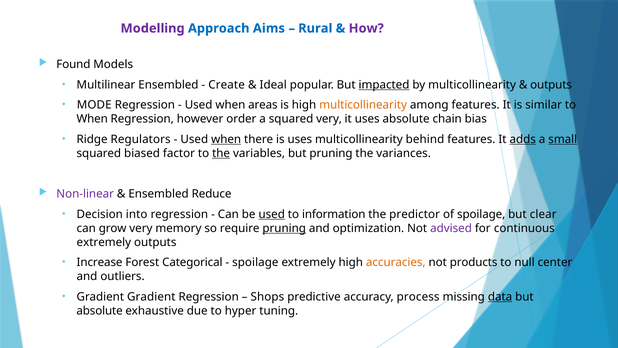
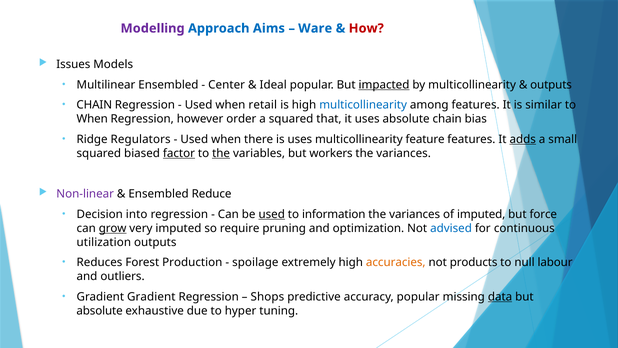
Rural: Rural -> Ware
How colour: purple -> red
Found: Found -> Issues
Create: Create -> Center
MODE at (94, 105): MODE -> CHAIN
areas: areas -> retail
multicollinearity at (363, 105) colour: orange -> blue
squared very: very -> that
when at (226, 139) underline: present -> none
behind: behind -> feature
small underline: present -> none
factor underline: none -> present
but pruning: pruning -> workers
predictor at (415, 214): predictor -> variances
of spoilage: spoilage -> imputed
clear: clear -> force
grow underline: none -> present
very memory: memory -> imputed
pruning at (284, 228) underline: present -> none
advised colour: purple -> blue
extremely at (104, 242): extremely -> utilization
Increase: Increase -> Reduces
Categorical: Categorical -> Production
center: center -> labour
accuracy process: process -> popular
